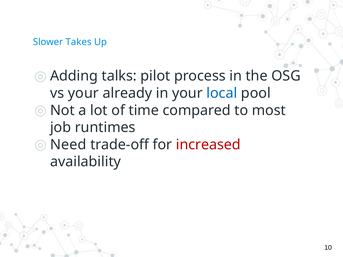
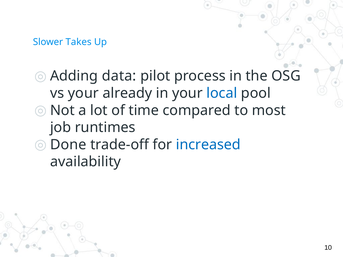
talks: talks -> data
Need: Need -> Done
increased colour: red -> blue
